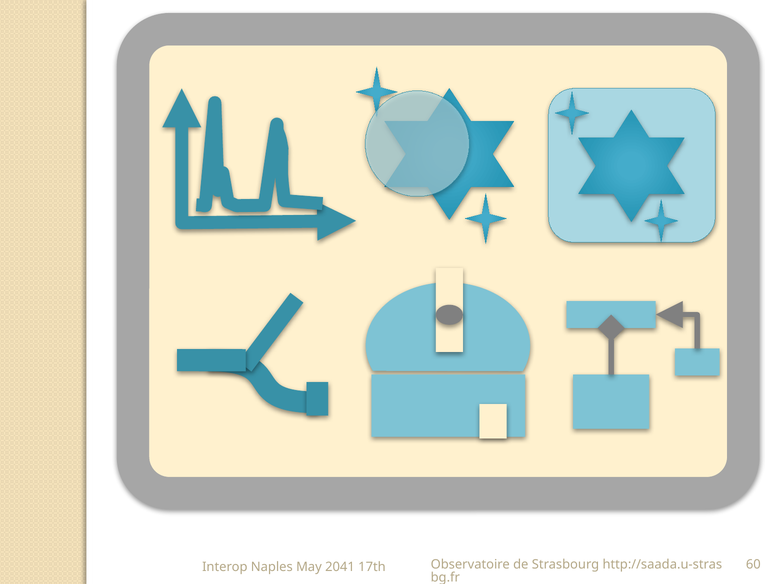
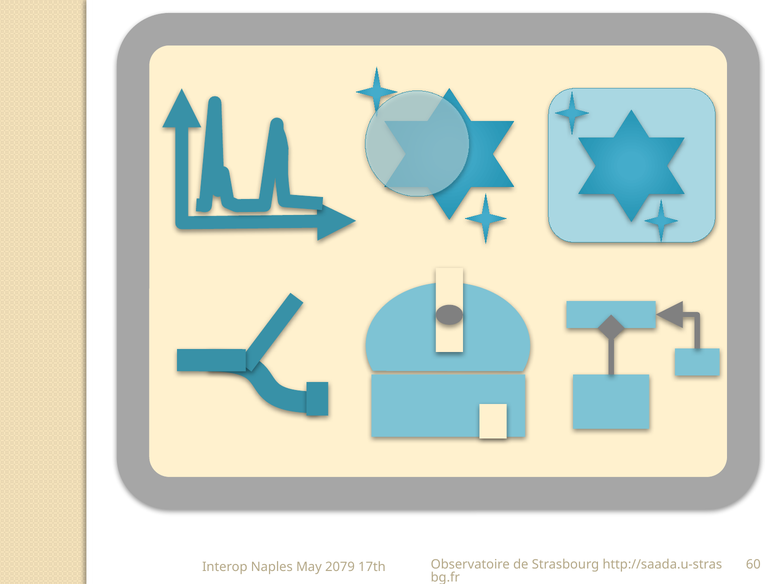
2041: 2041 -> 2079
